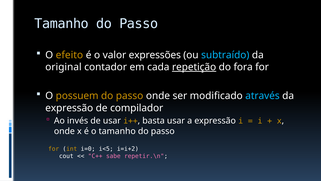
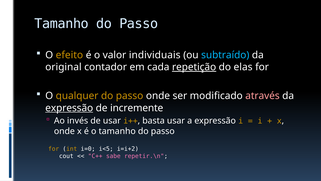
expressões: expressões -> individuais
fora: fora -> elas
possuem: possuem -> qualquer
através colour: light blue -> pink
expressão at (69, 108) underline: none -> present
compilador: compilador -> incremente
